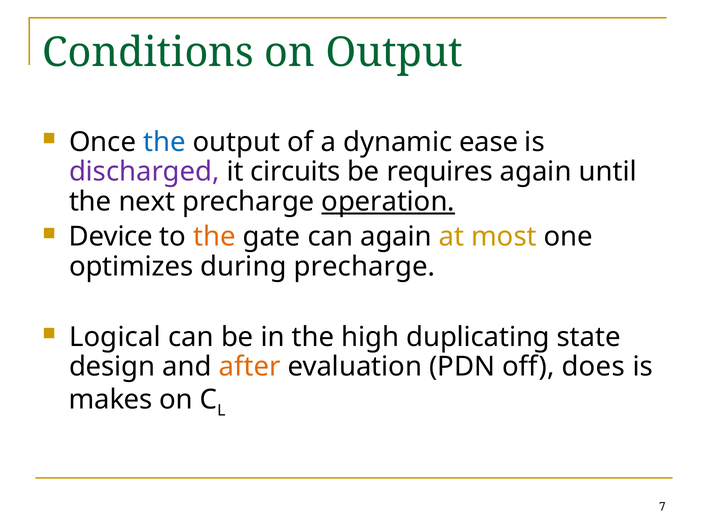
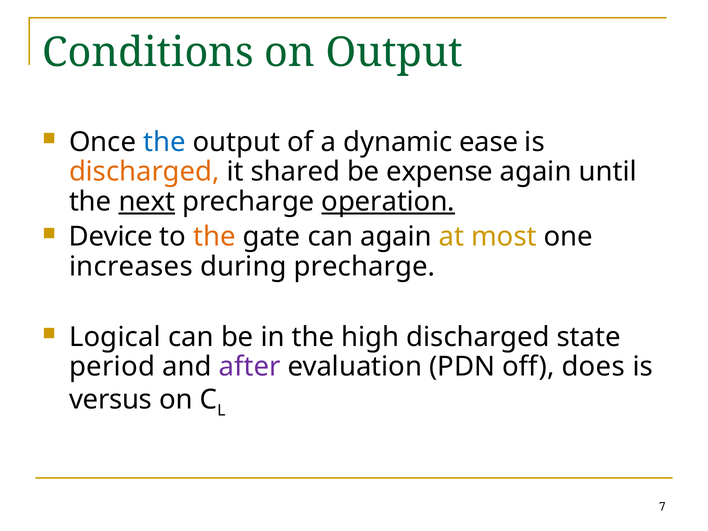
discharged at (144, 172) colour: purple -> orange
circuits: circuits -> shared
requires: requires -> expense
next underline: none -> present
optimizes: optimizes -> increases
high duplicating: duplicating -> discharged
design: design -> period
after colour: orange -> purple
makes: makes -> versus
